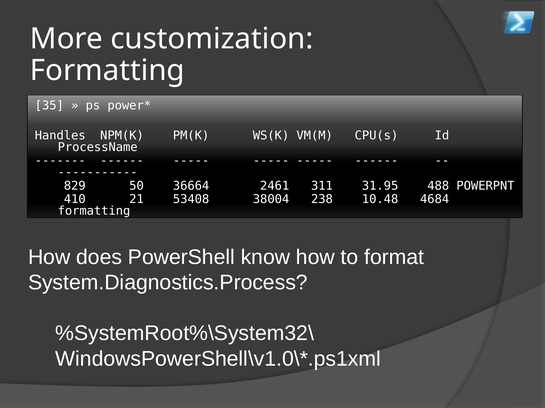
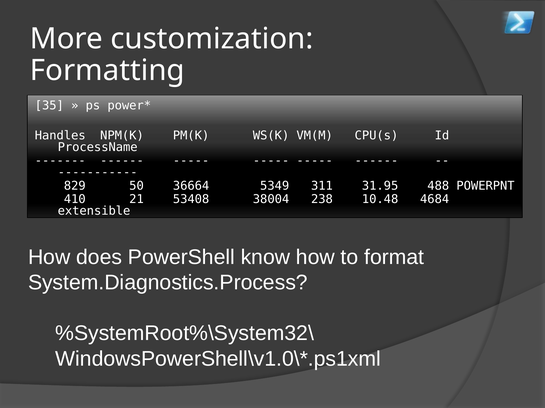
2461: 2461 -> 5349
formatting at (94, 211): formatting -> extensible
